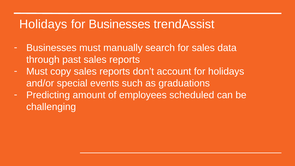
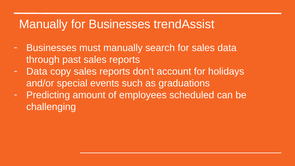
Holidays at (43, 24): Holidays -> Manually
Must at (37, 71): Must -> Data
